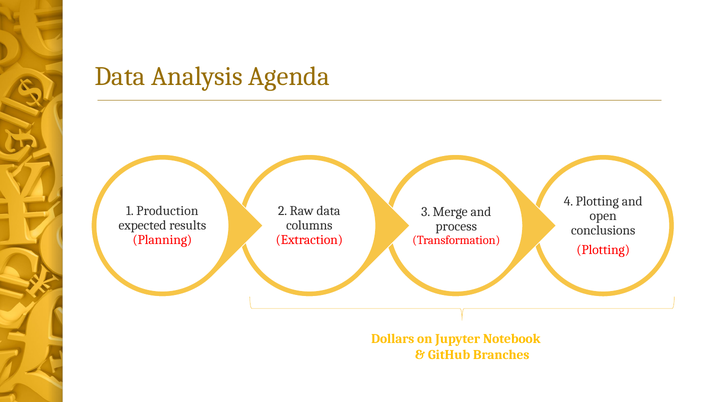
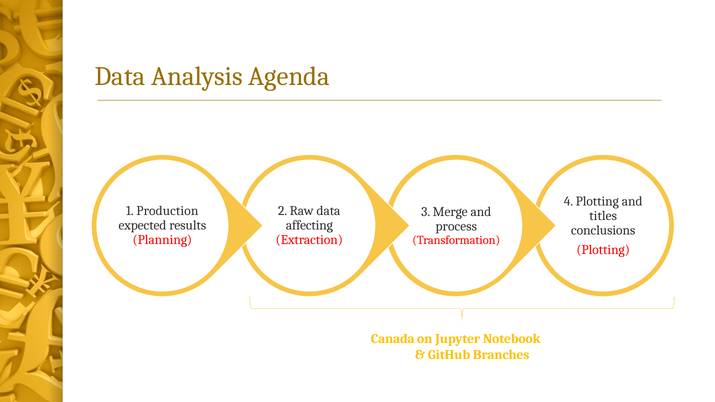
open: open -> titles
columns: columns -> affecting
Dollars: Dollars -> Canada
